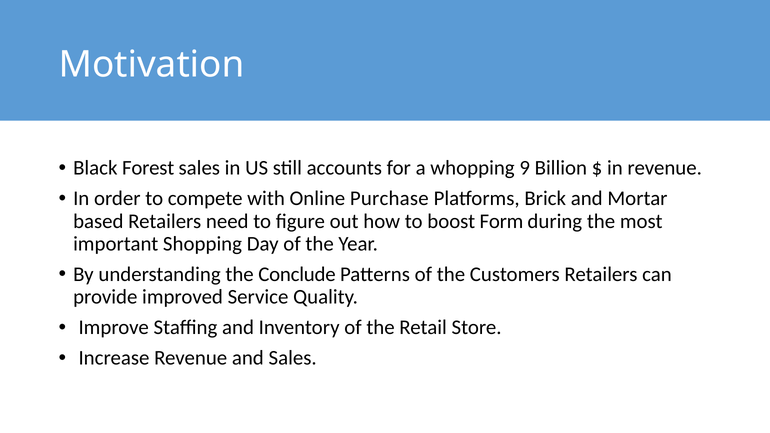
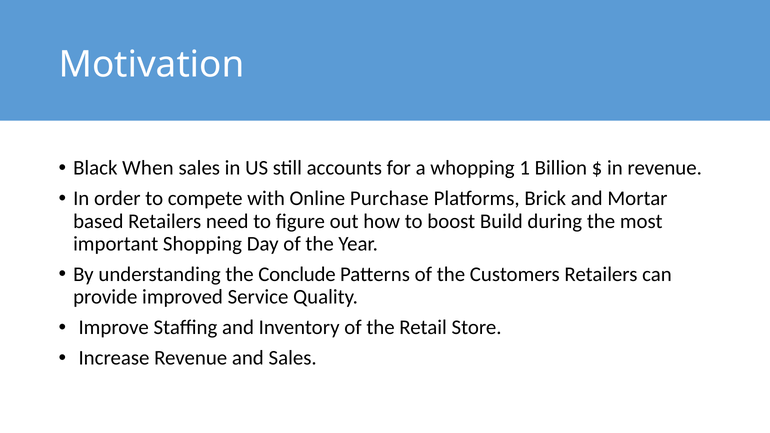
Forest: Forest -> When
9: 9 -> 1
Form: Form -> Build
